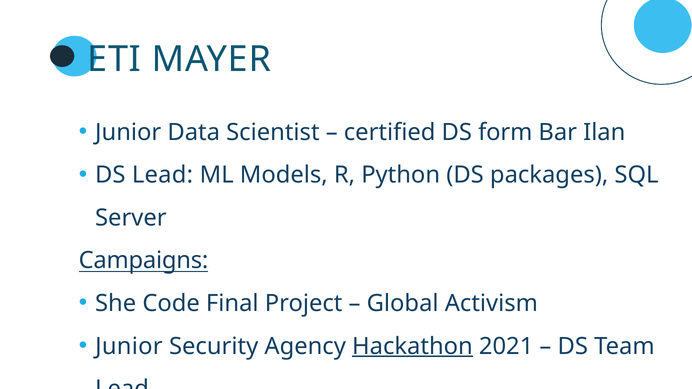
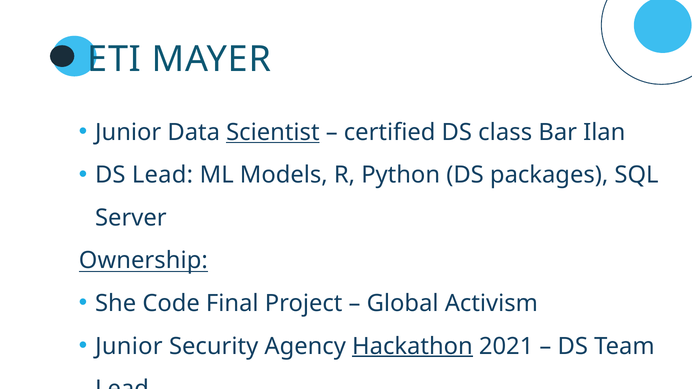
Scientist underline: none -> present
form: form -> class
Campaigns: Campaigns -> Ownership
